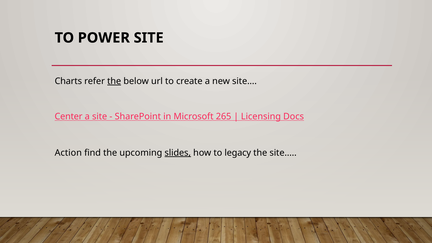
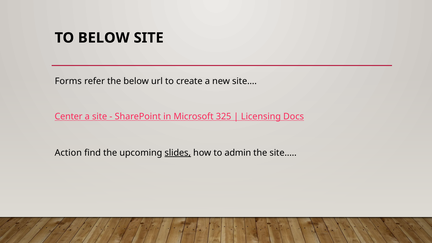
TO POWER: POWER -> BELOW
Charts: Charts -> Forms
the at (114, 81) underline: present -> none
265: 265 -> 325
legacy: legacy -> admin
